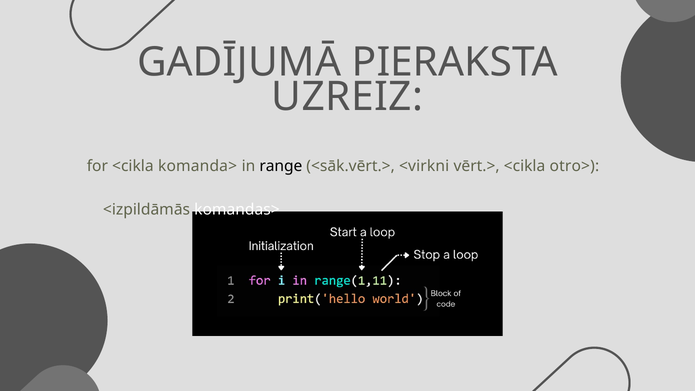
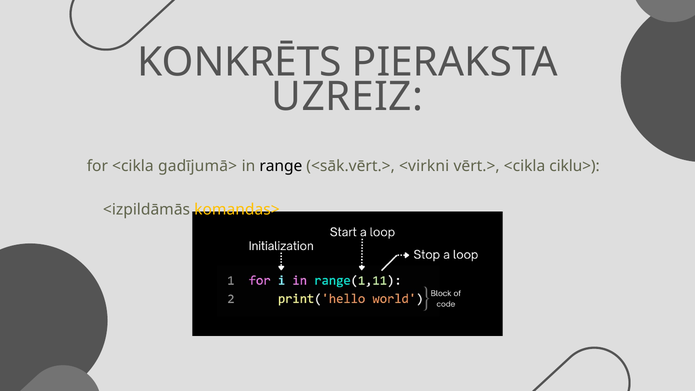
GADĪJUMĀ: GADĪJUMĀ -> KONKRĒTS
komanda>: komanda> -> gadījumā>
otro>: otro> -> ciklu>
komandas> colour: white -> yellow
